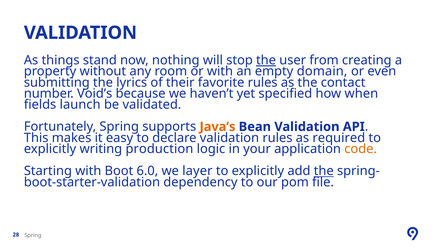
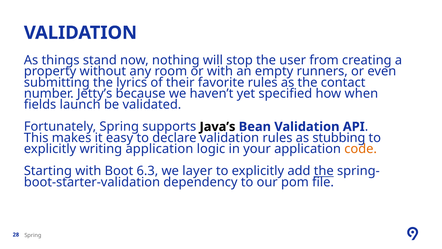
the at (266, 60) underline: present -> none
domain: domain -> runners
Void’s: Void’s -> Jetty’s
Java’s colour: orange -> black
required: required -> stubbing
writing production: production -> application
6.0: 6.0 -> 6.3
